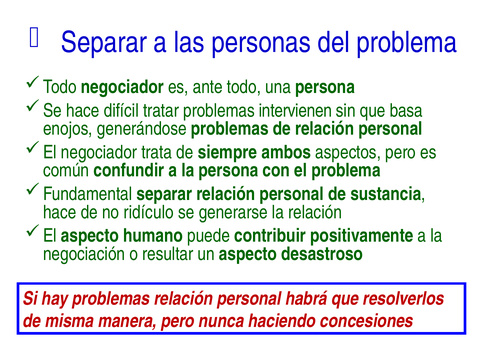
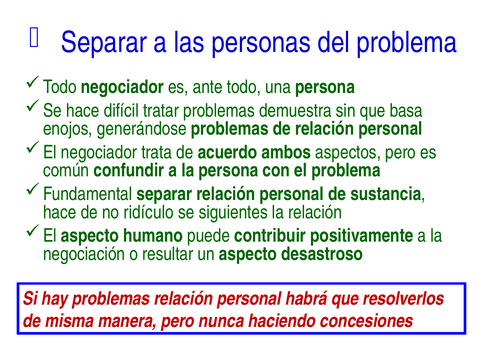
intervienen: intervienen -> demuestra
siempre: siempre -> acuerdo
generarse: generarse -> siguientes
